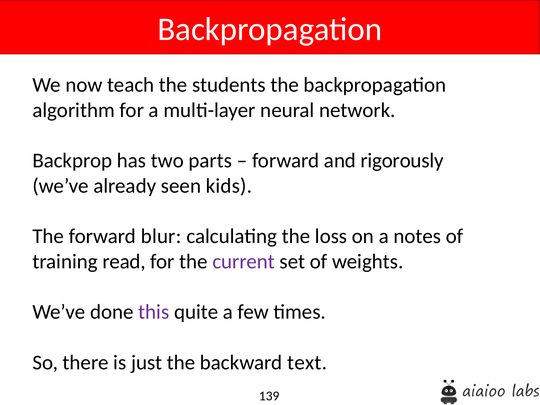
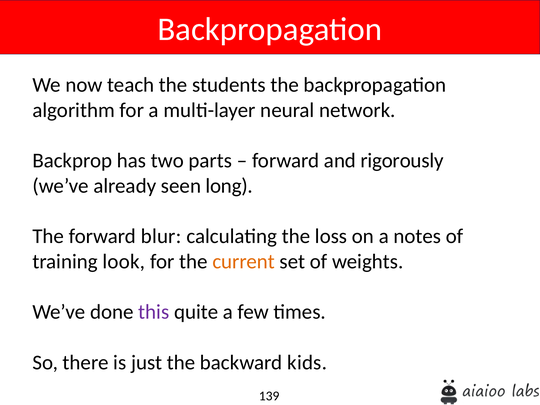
kids: kids -> long
read: read -> look
current colour: purple -> orange
text: text -> kids
